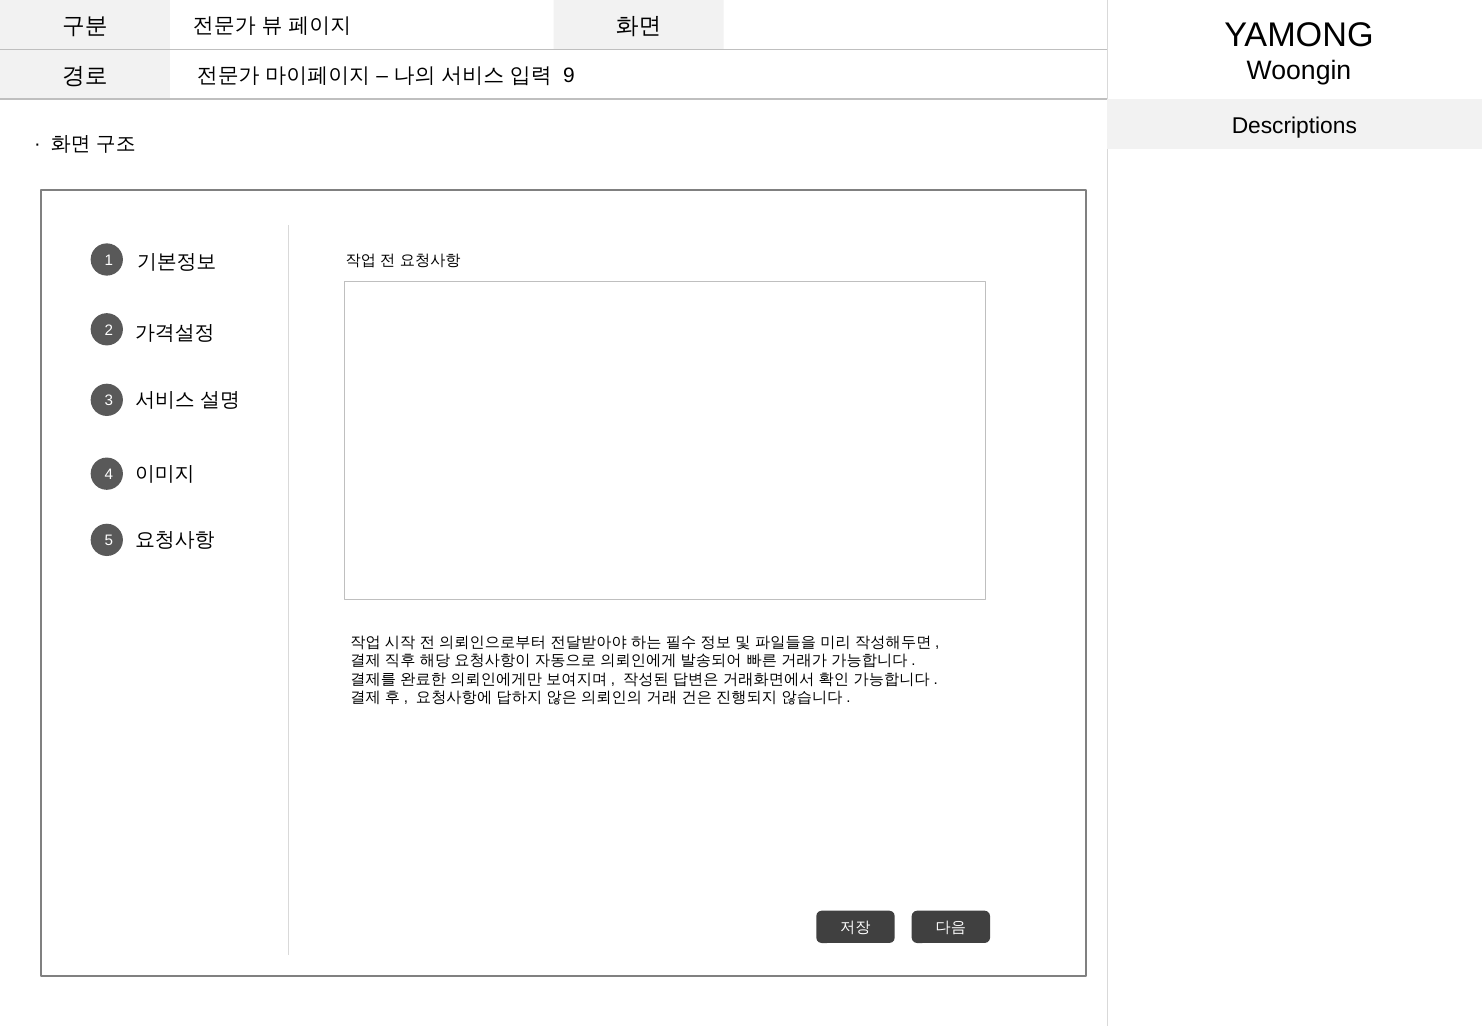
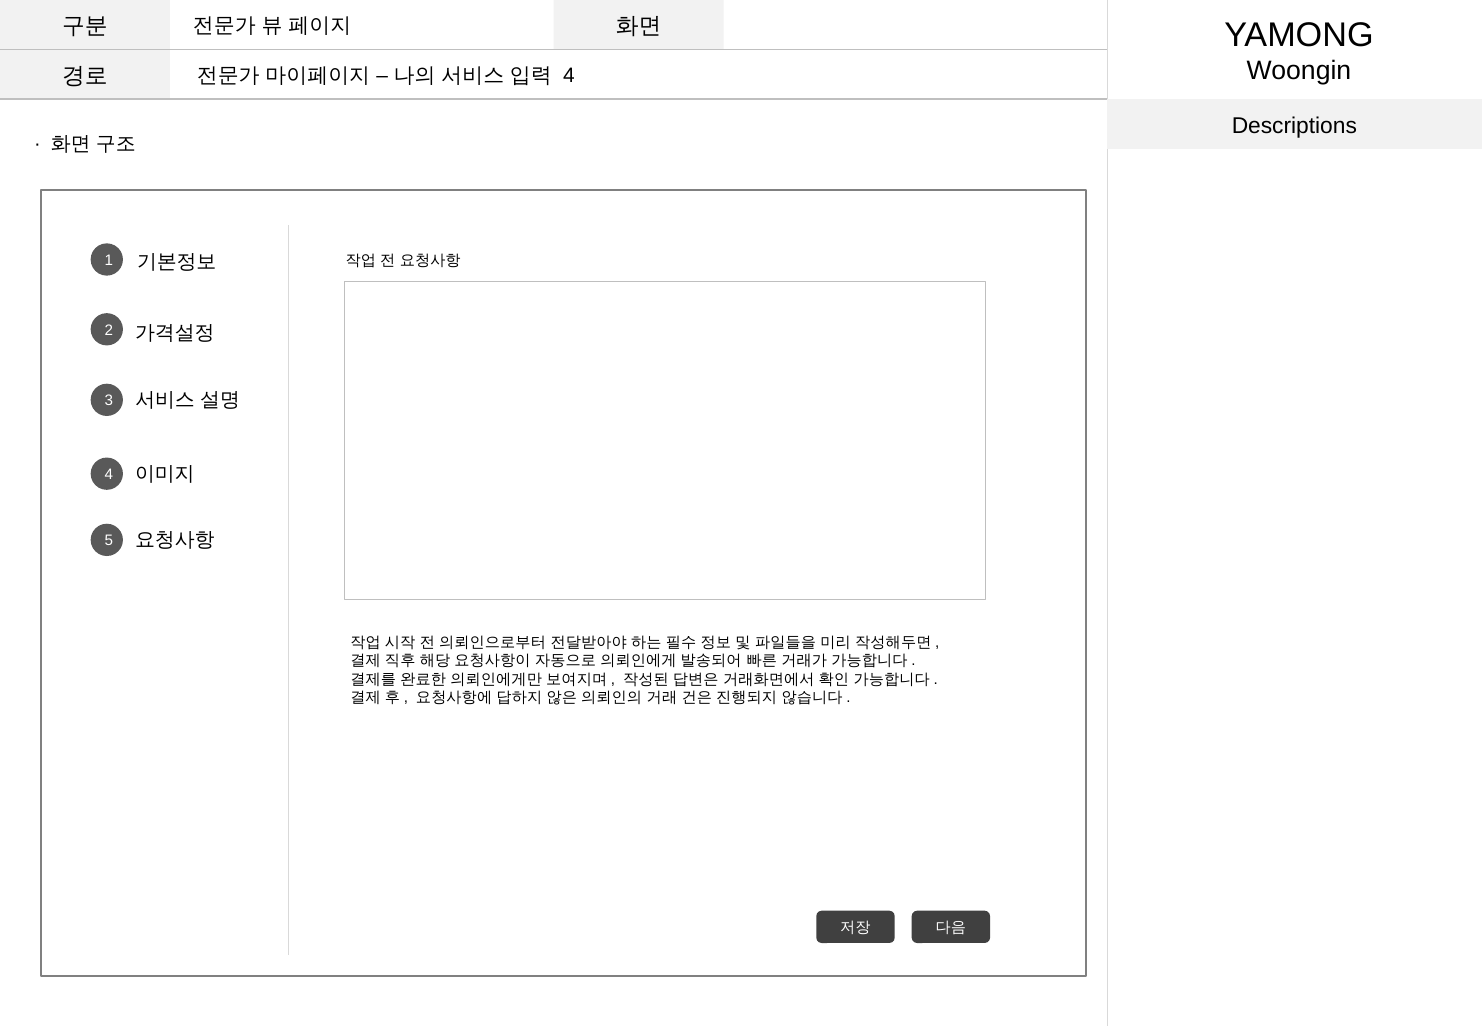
9 at (569, 76): 9 -> 4
